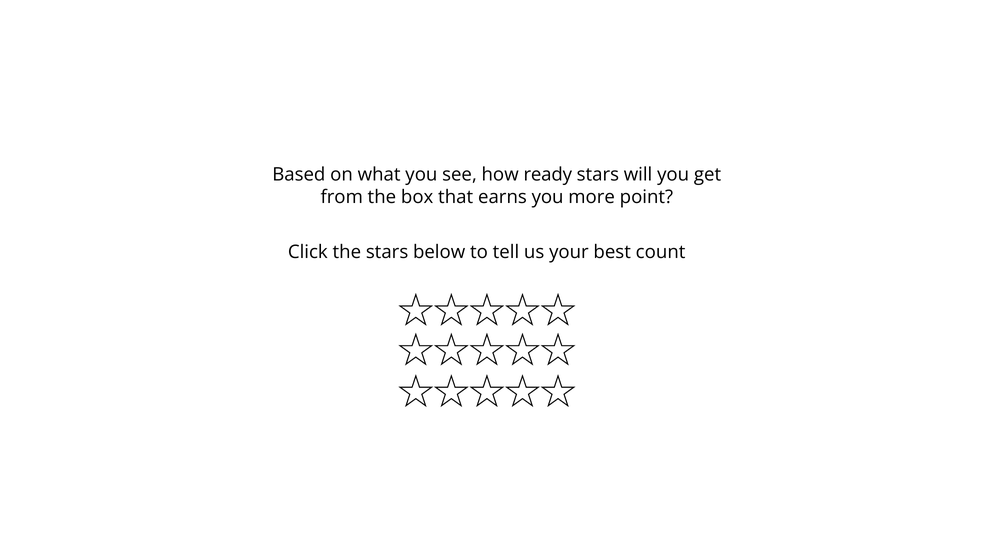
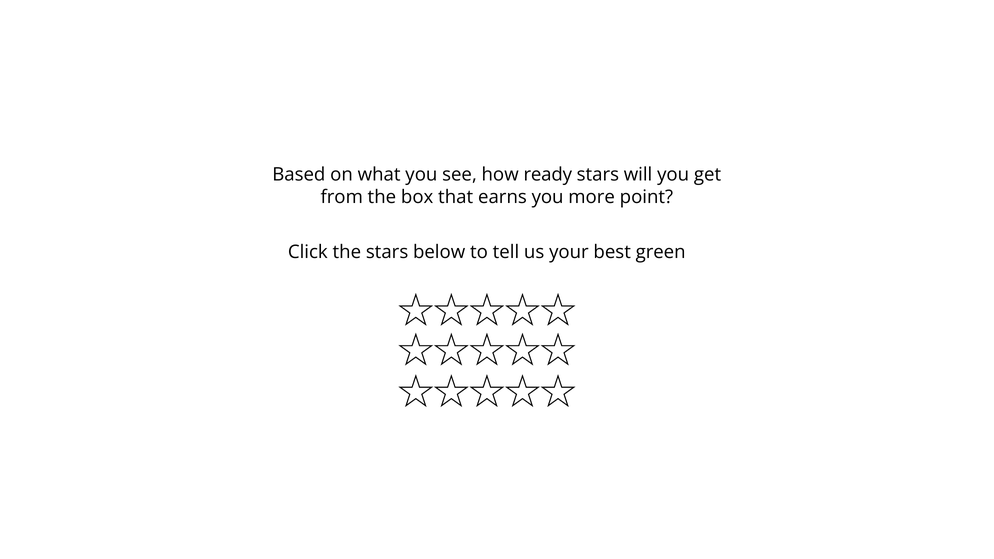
count: count -> green
